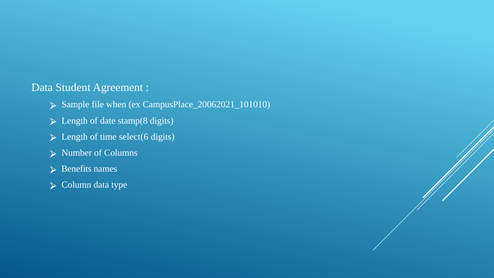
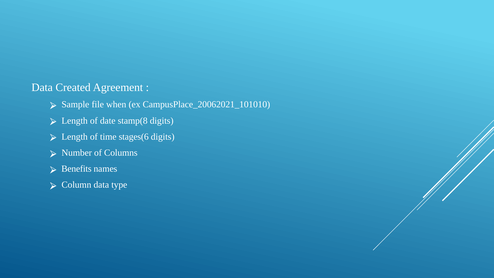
Student: Student -> Created
select(6: select(6 -> stages(6
